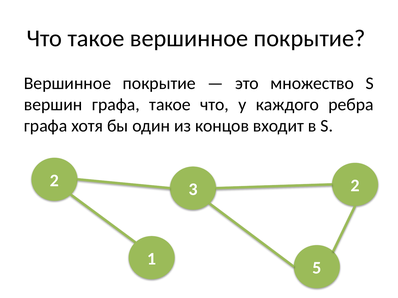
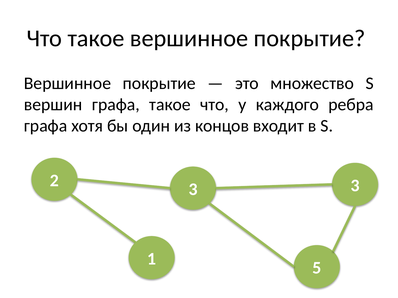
3 2: 2 -> 3
